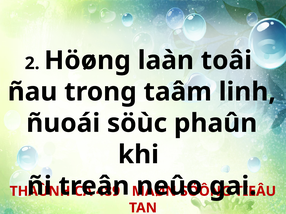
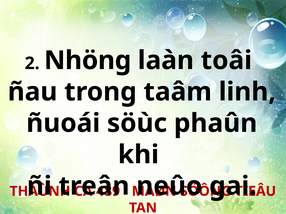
Höøng: Höøng -> Nhöng
